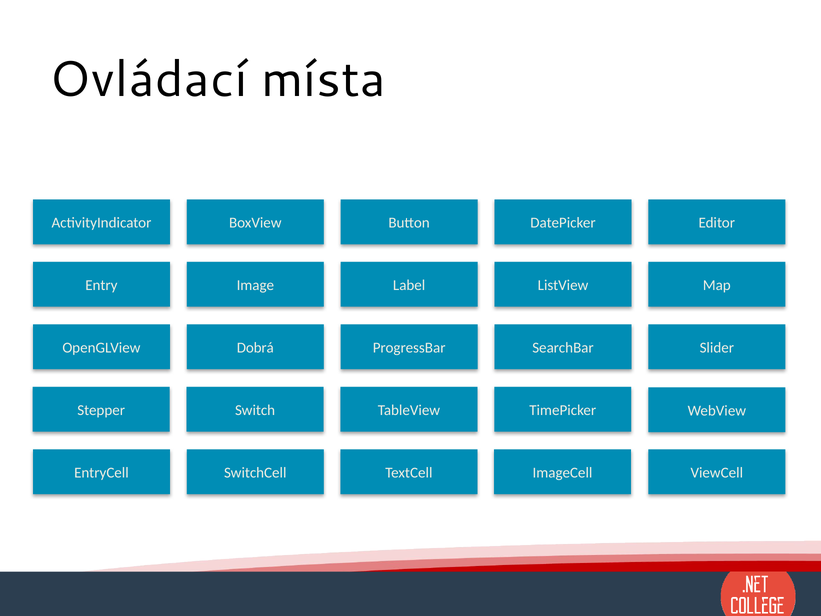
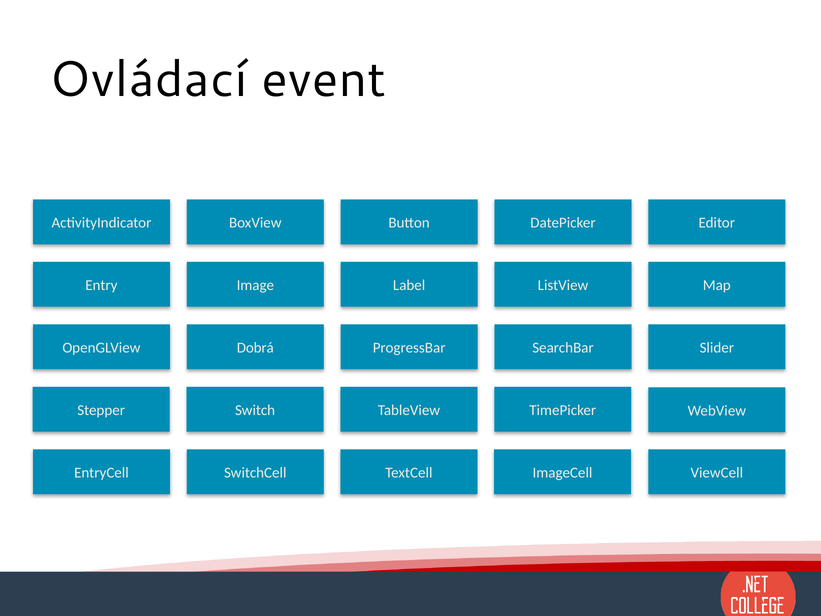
místa: místa -> event
